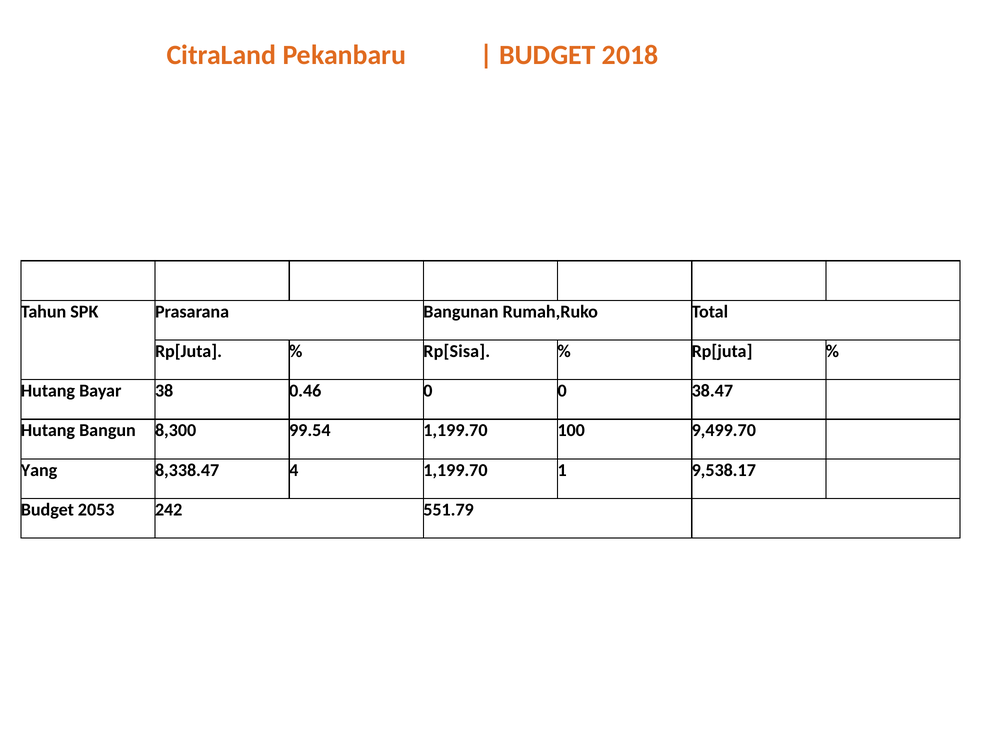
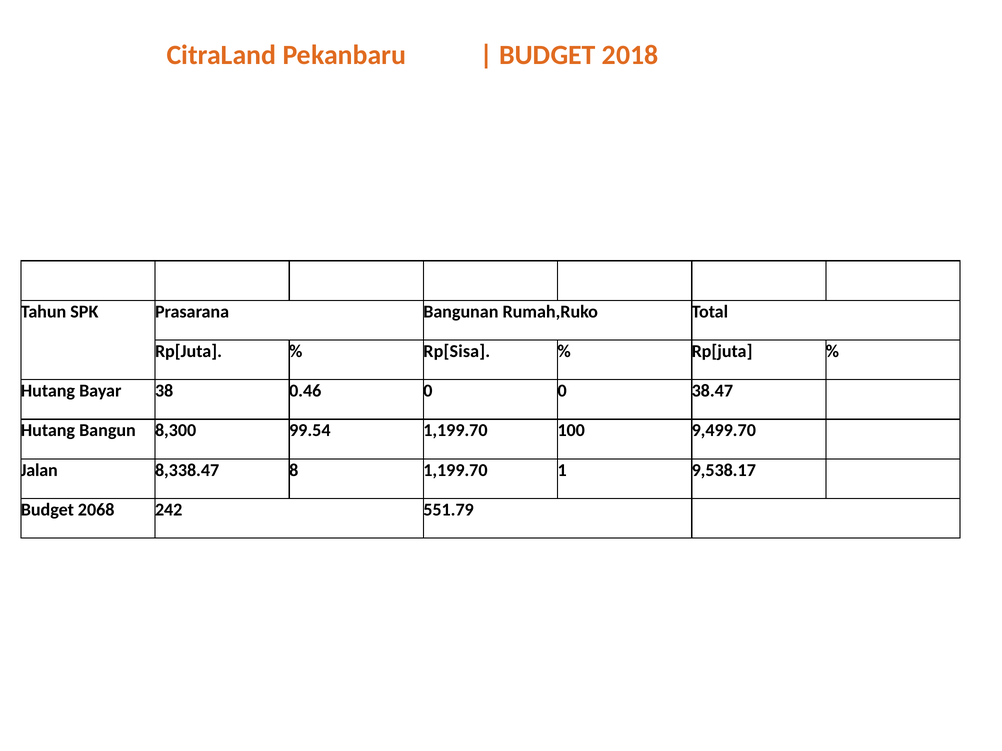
Yang: Yang -> Jalan
4: 4 -> 8
2053: 2053 -> 2068
